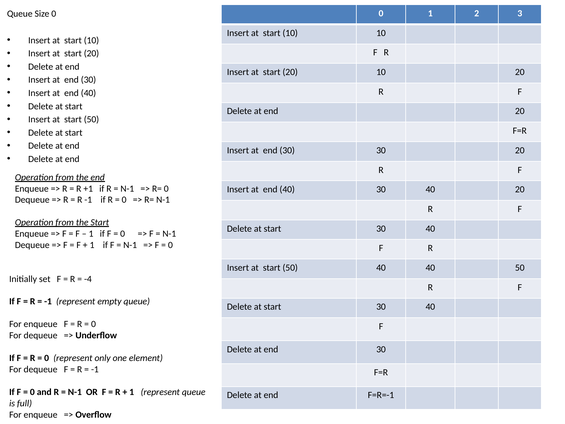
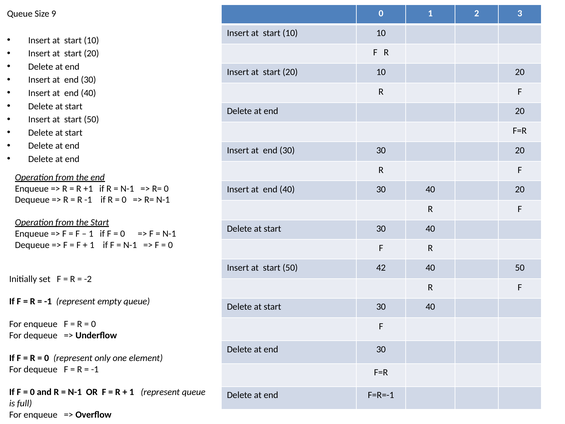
Size 0: 0 -> 9
50 40: 40 -> 42
-4: -4 -> -2
